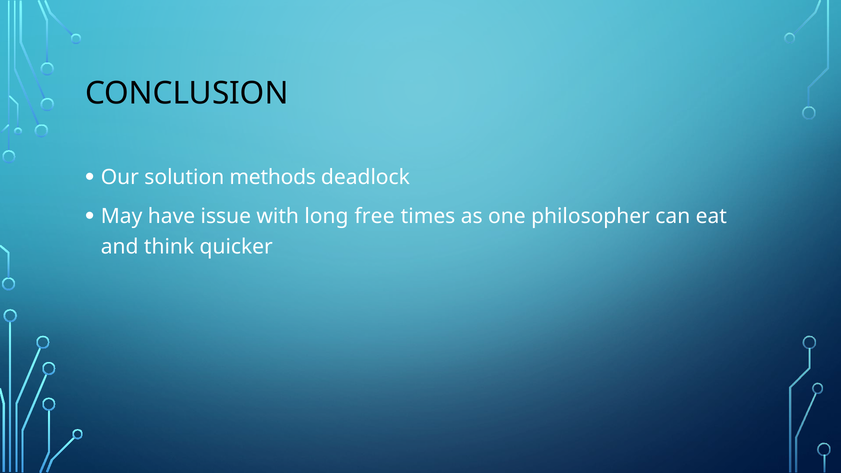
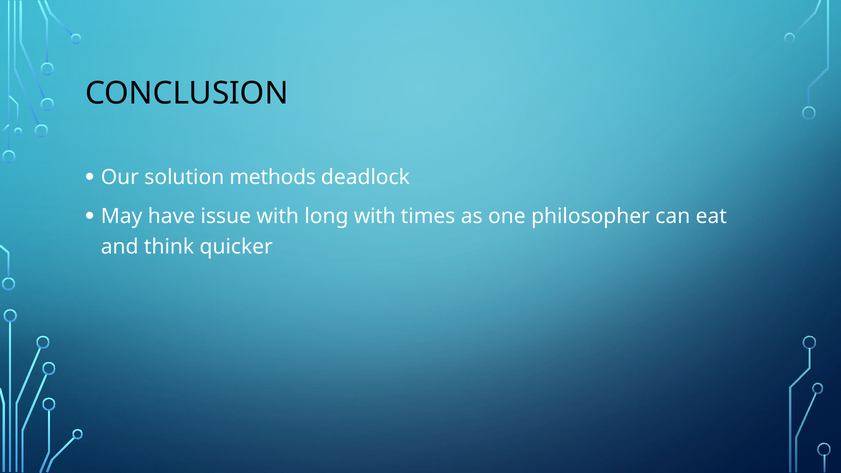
long free: free -> with
